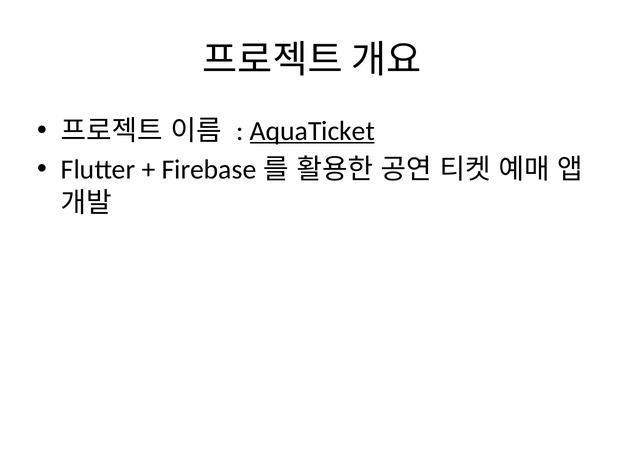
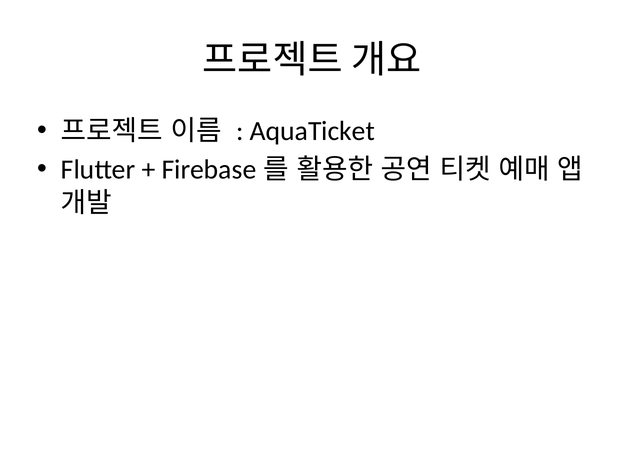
AquaTicket underline: present -> none
